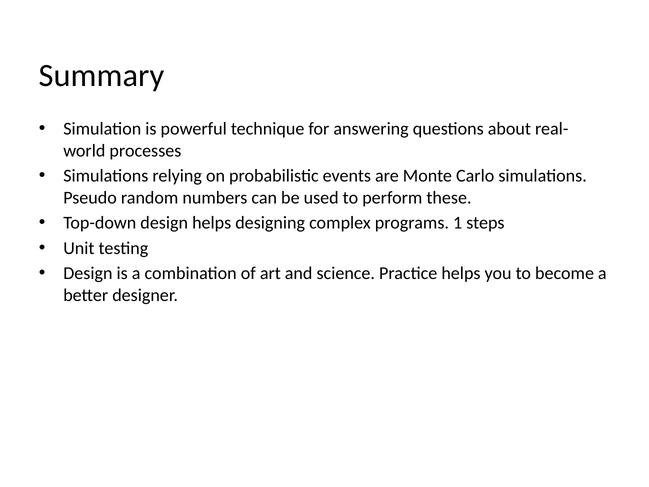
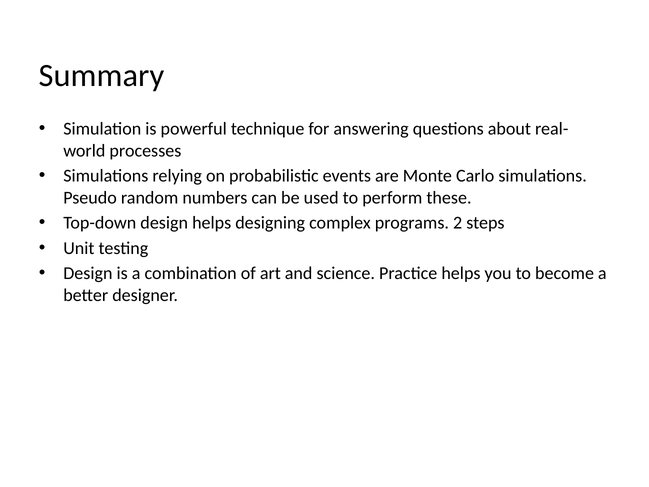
1: 1 -> 2
